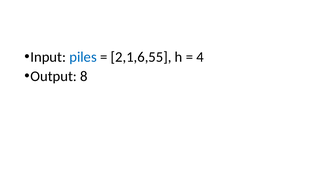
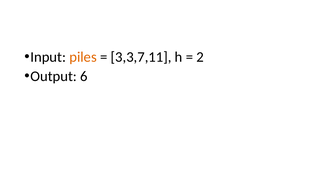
piles colour: blue -> orange
2,1,6,55: 2,1,6,55 -> 3,3,7,11
4: 4 -> 2
8: 8 -> 6
